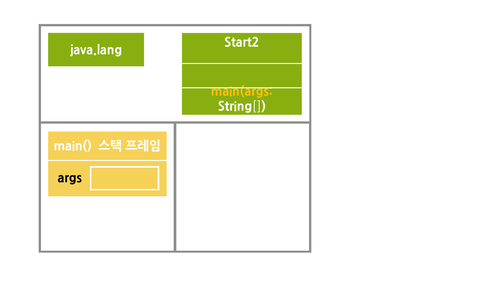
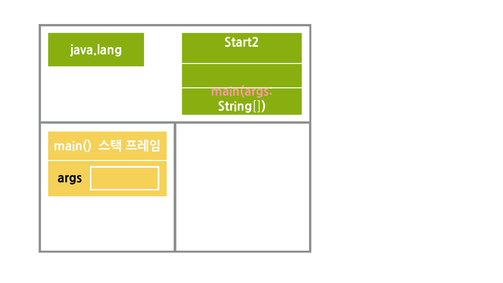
main(args colour: yellow -> pink
